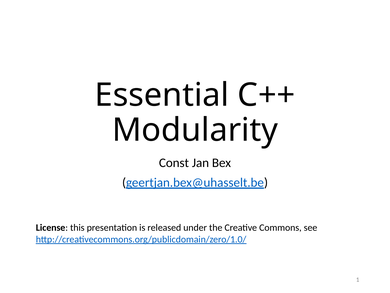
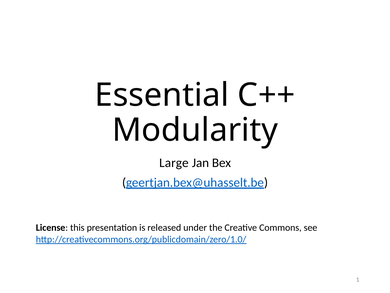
Const: Const -> Large
